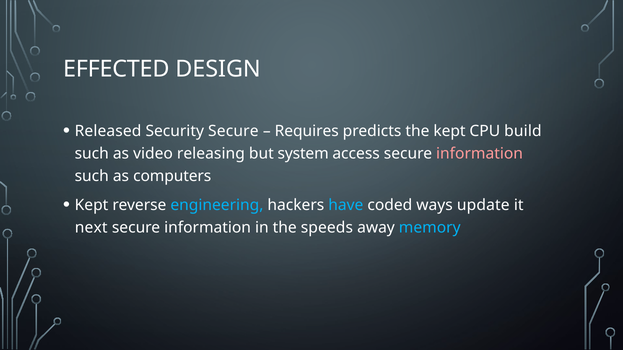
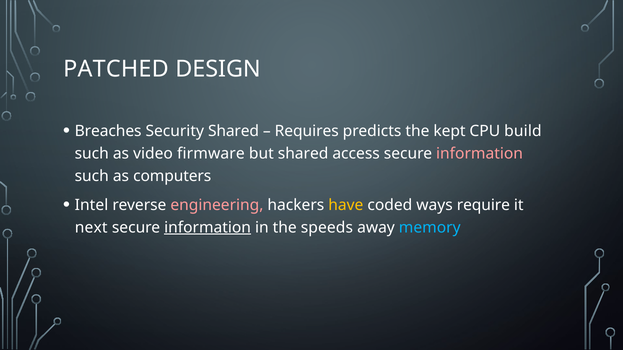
EFFECTED: EFFECTED -> PATCHED
Released: Released -> Breaches
Security Secure: Secure -> Shared
releasing: releasing -> firmware
but system: system -> shared
Kept at (92, 205): Kept -> Intel
engineering colour: light blue -> pink
have colour: light blue -> yellow
update: update -> require
information at (208, 228) underline: none -> present
